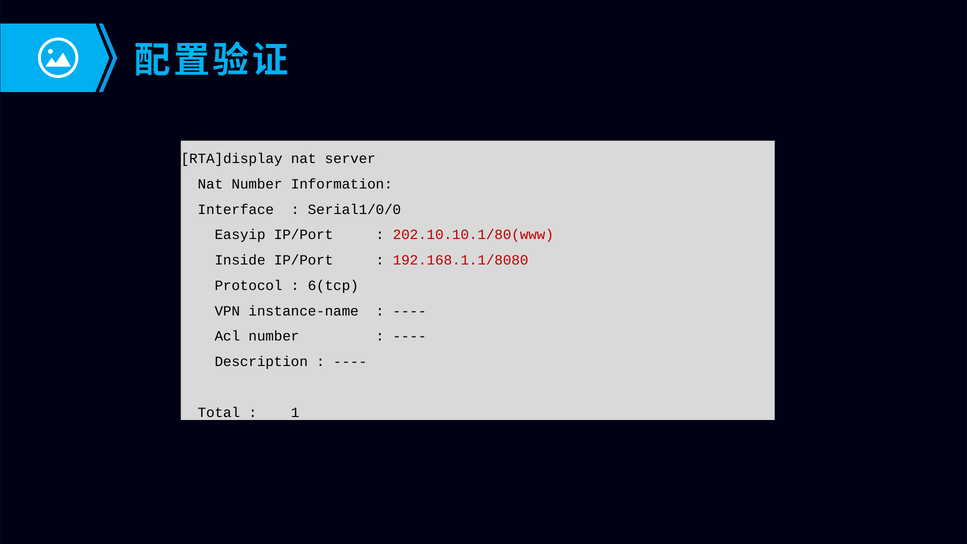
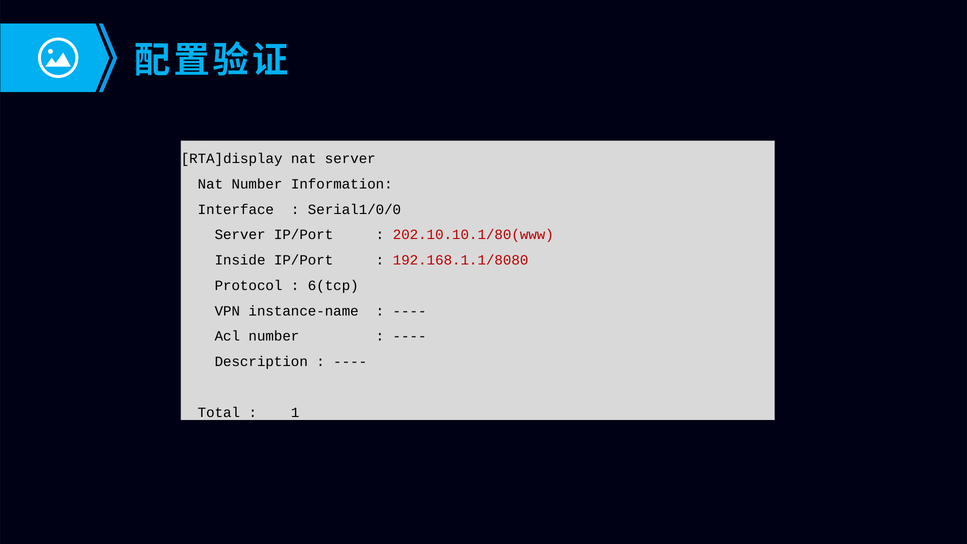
Easyip at (240, 235): Easyip -> Server
